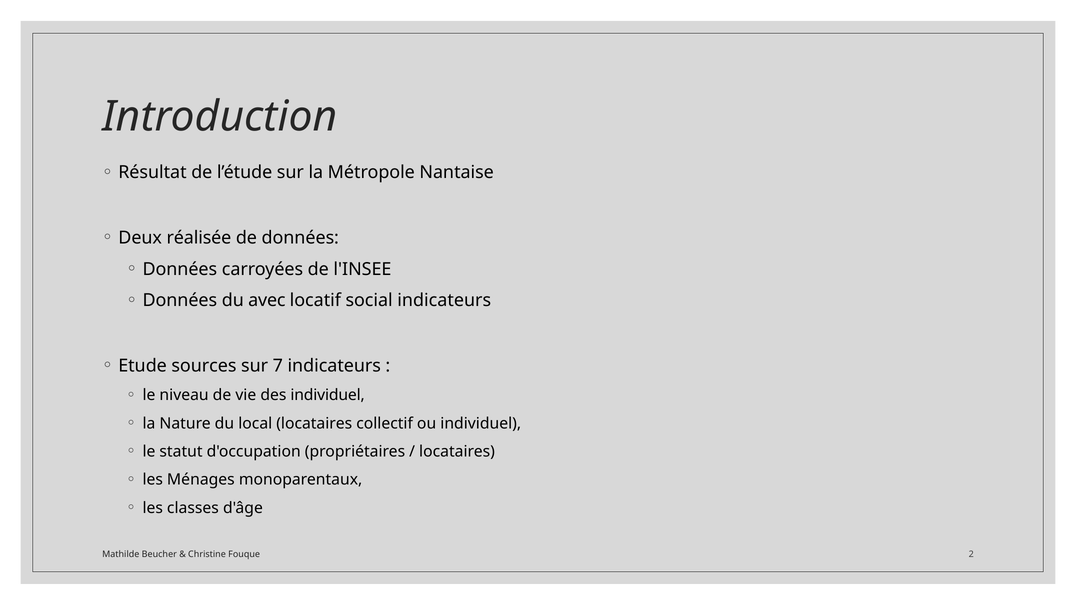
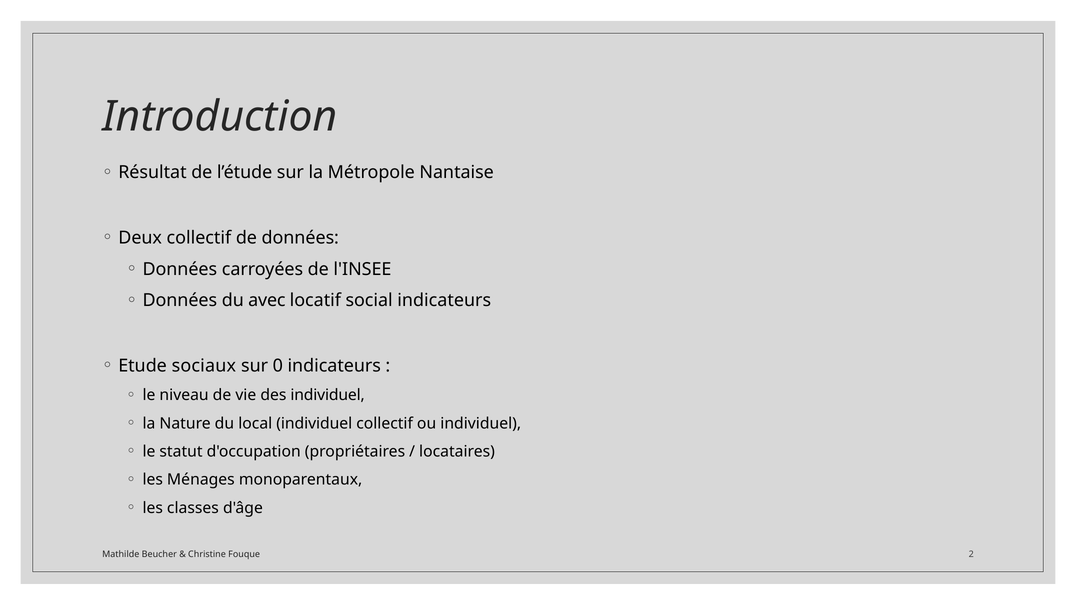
Deux réalisée: réalisée -> collectif
sources: sources -> sociaux
7: 7 -> 0
local locataires: locataires -> individuel
